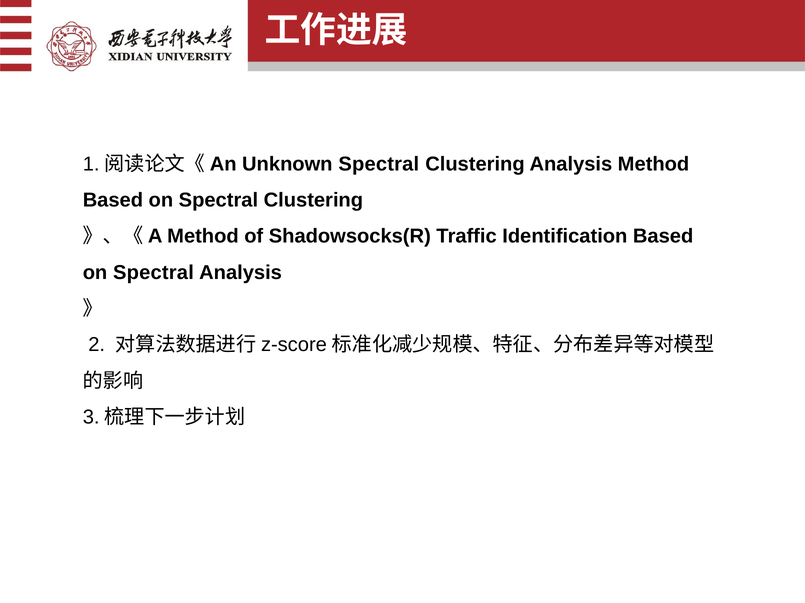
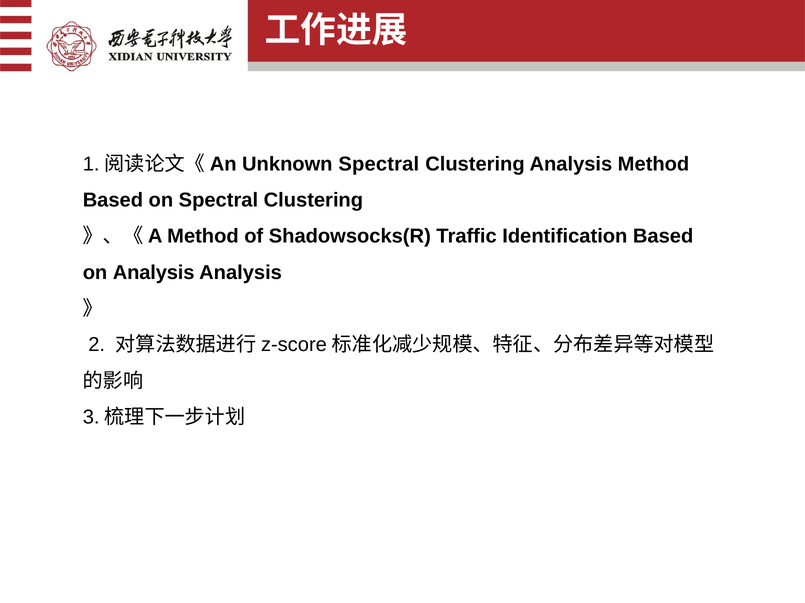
Spectral at (153, 273): Spectral -> Analysis
